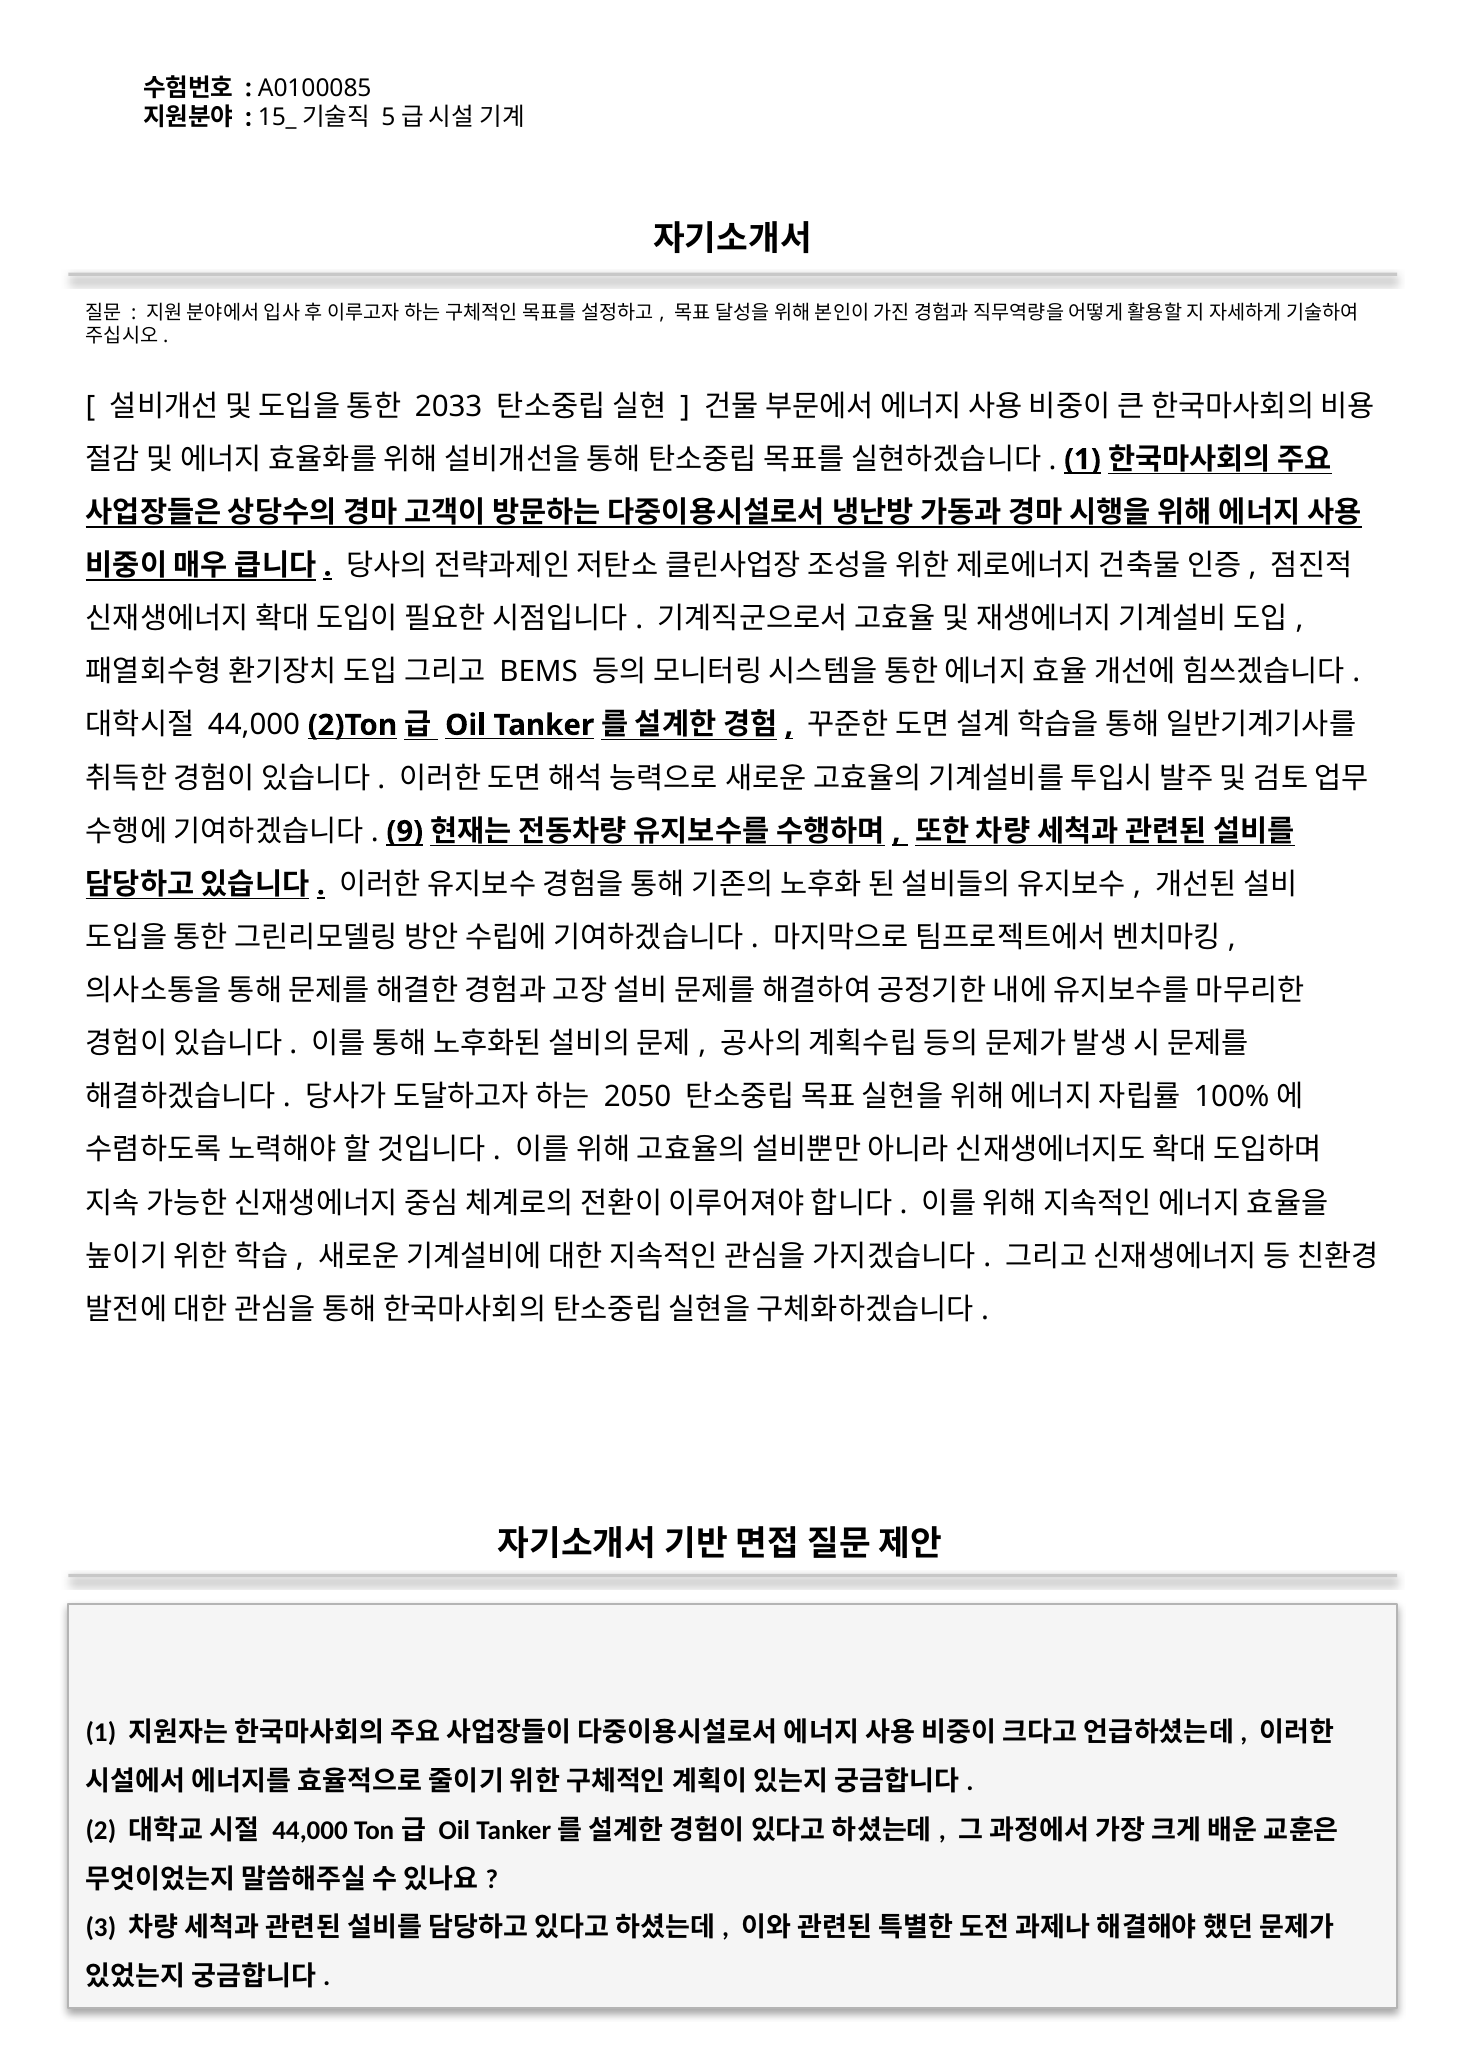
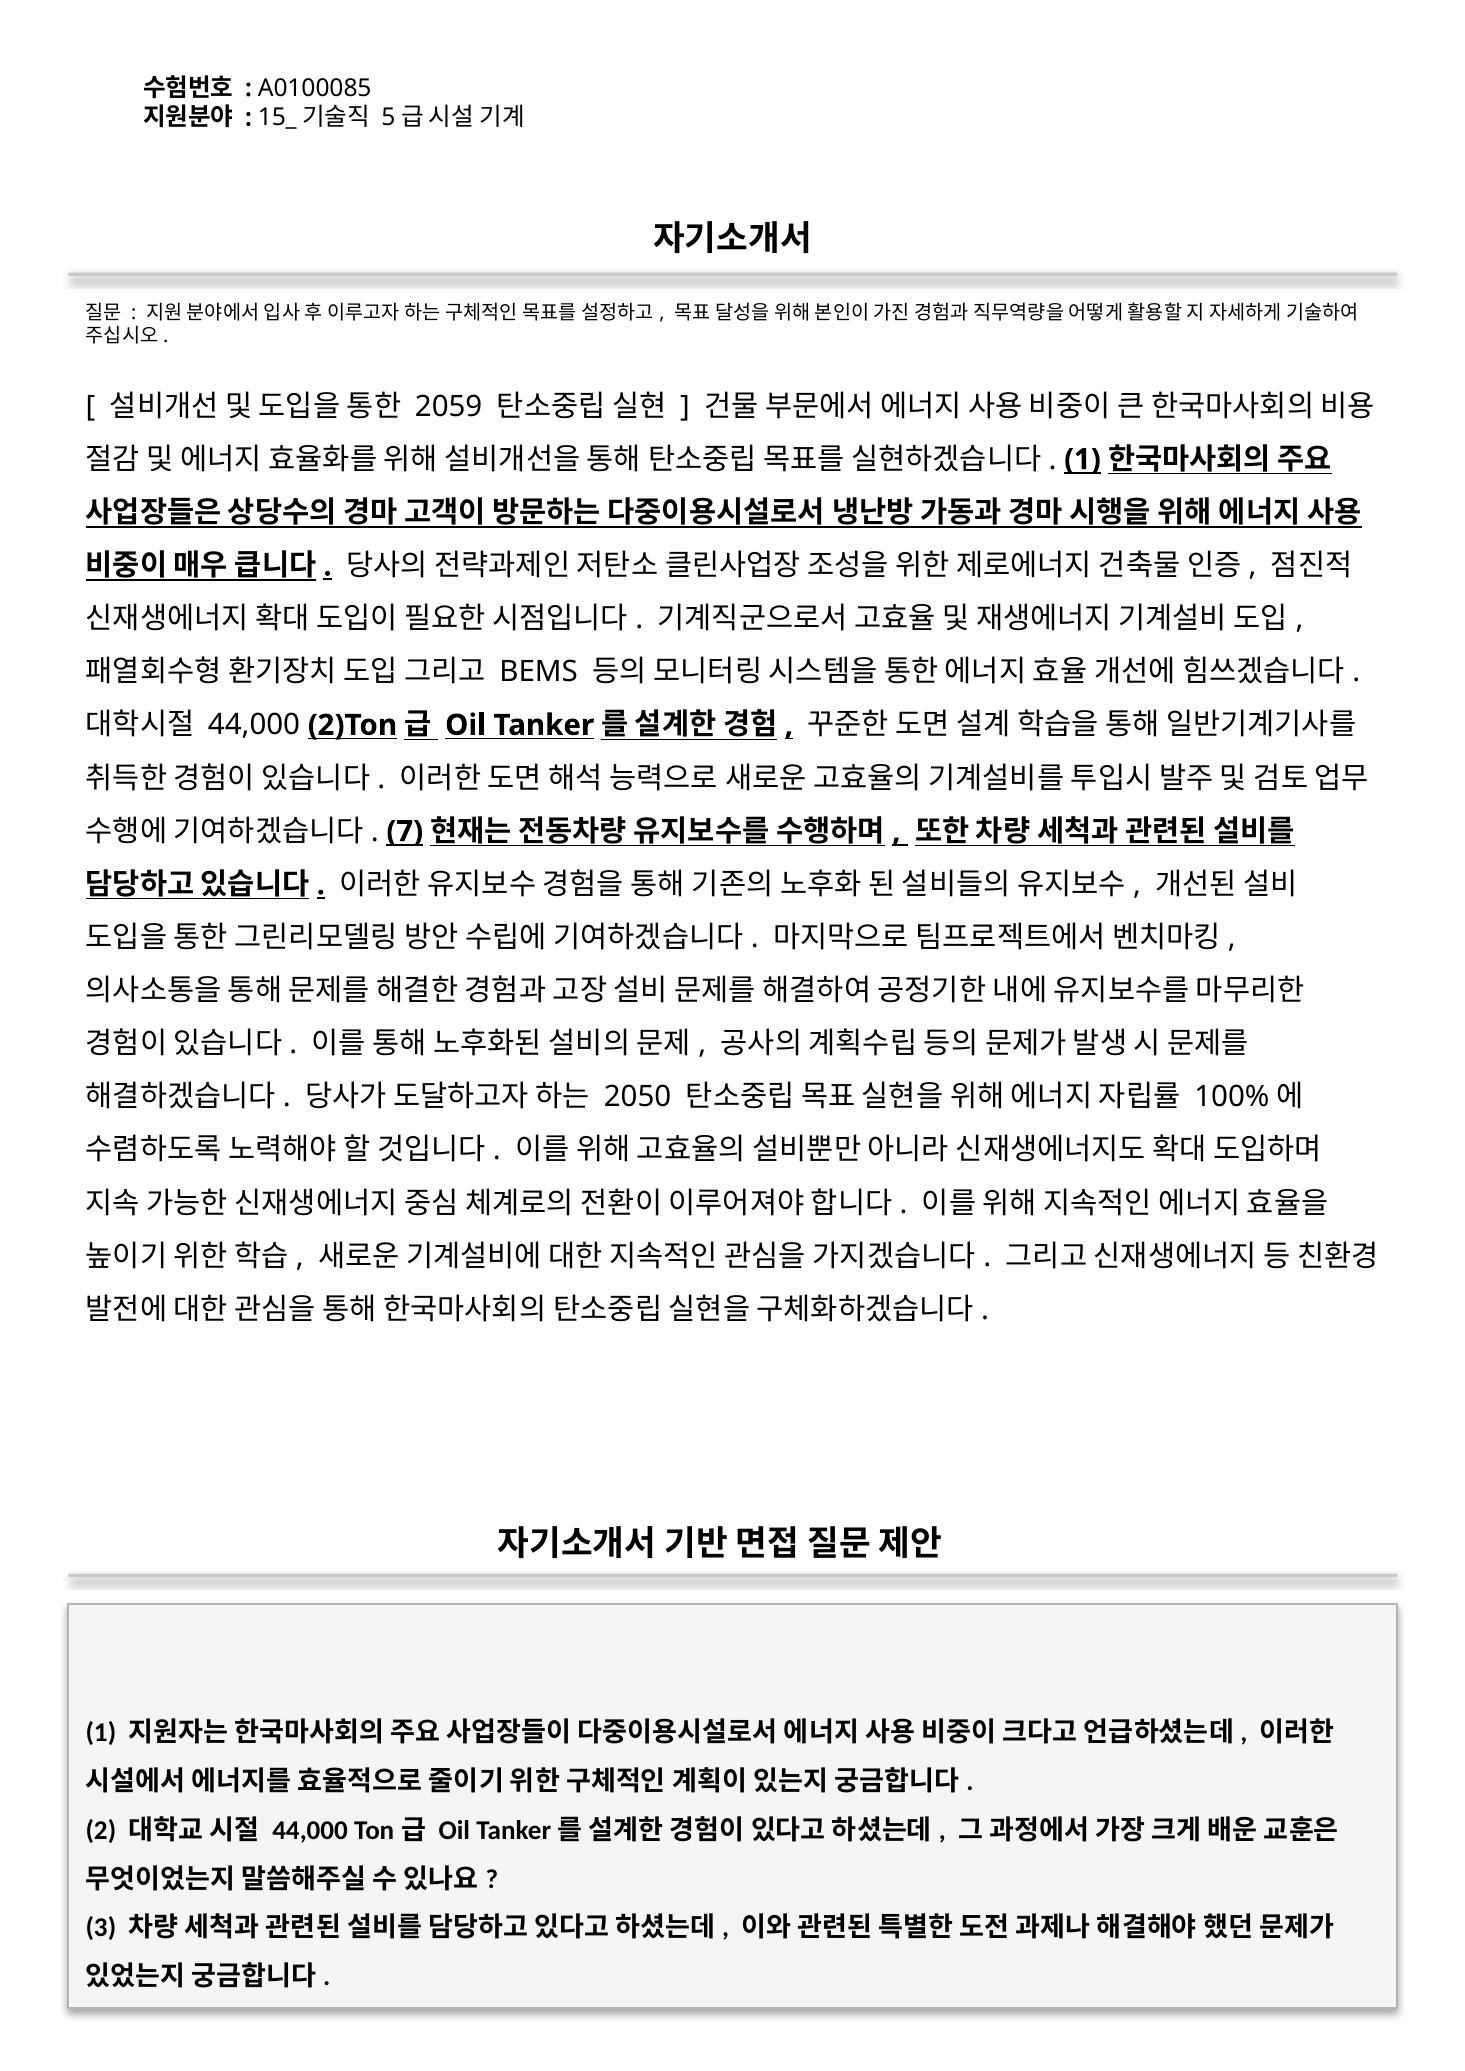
2033: 2033 -> 2059
9: 9 -> 7
